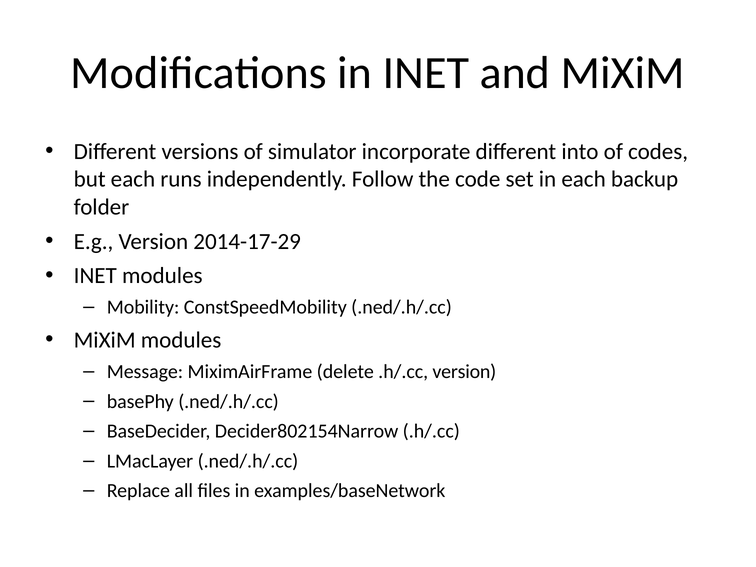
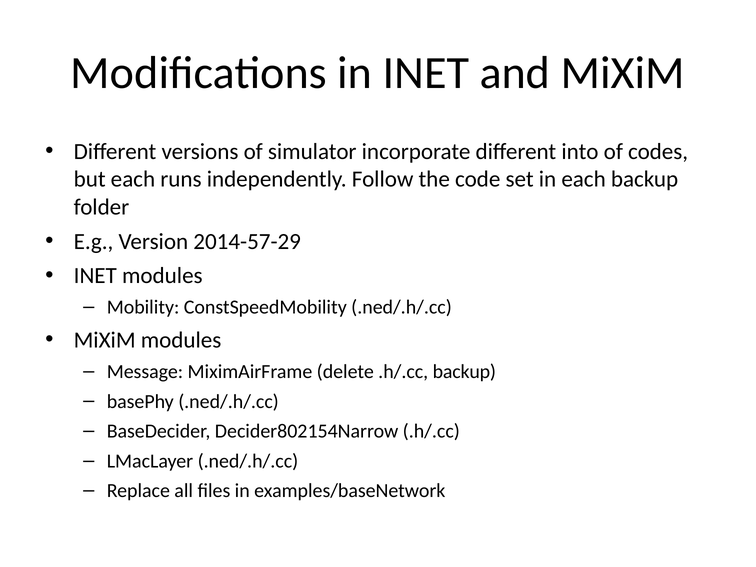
2014-17-29: 2014-17-29 -> 2014-57-29
.h/.cc version: version -> backup
